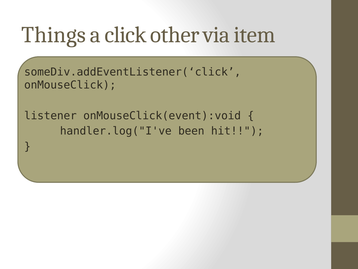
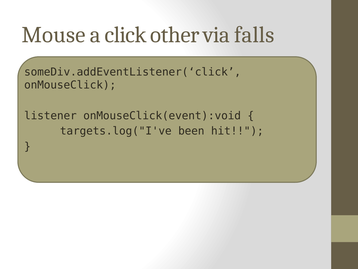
Things: Things -> Mouse
item: item -> falls
handler.log("I've: handler.log("I've -> targets.log("I've
